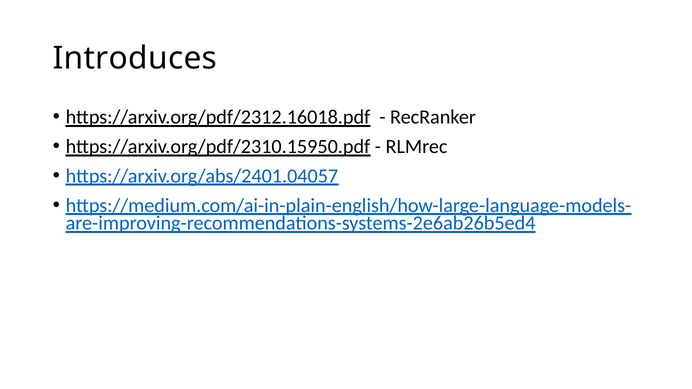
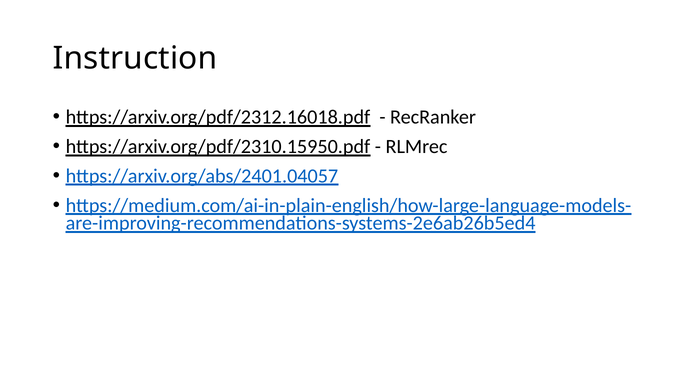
Introduces: Introduces -> Instruction
